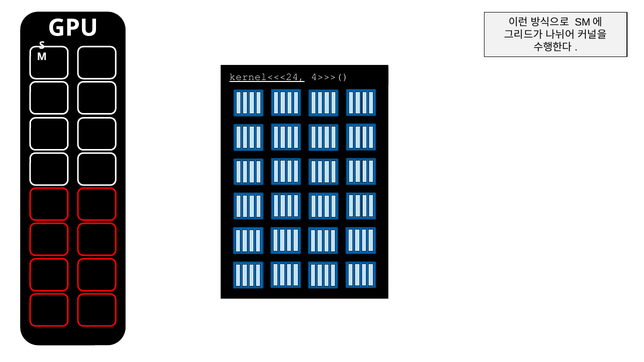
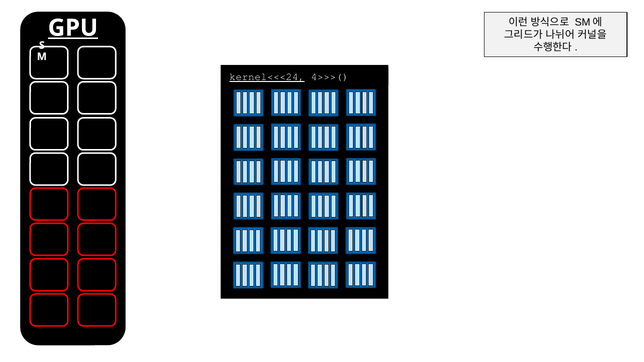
GPU underline: none -> present
